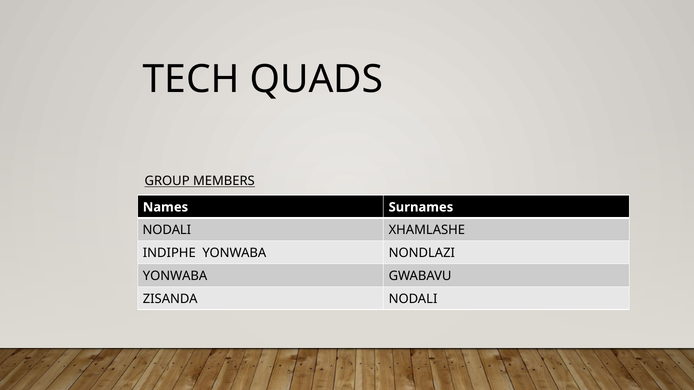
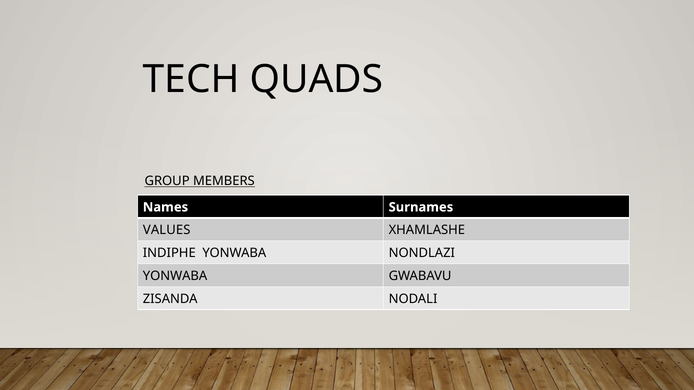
NODALI at (167, 230): NODALI -> VALUES
